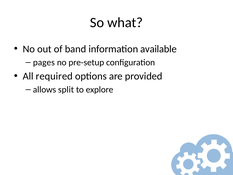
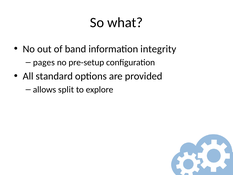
available: available -> integrity
required: required -> standard
